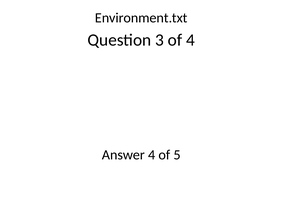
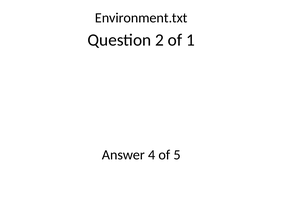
3: 3 -> 2
of 4: 4 -> 1
